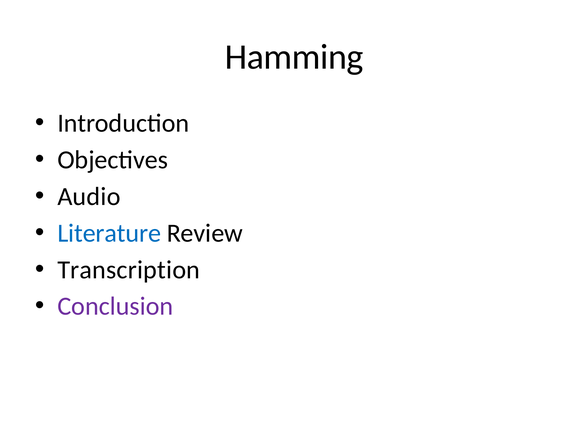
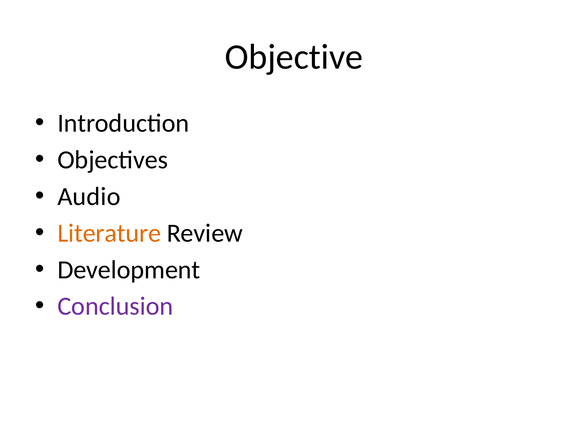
Hamming: Hamming -> Objective
Literature colour: blue -> orange
Transcription: Transcription -> Development
